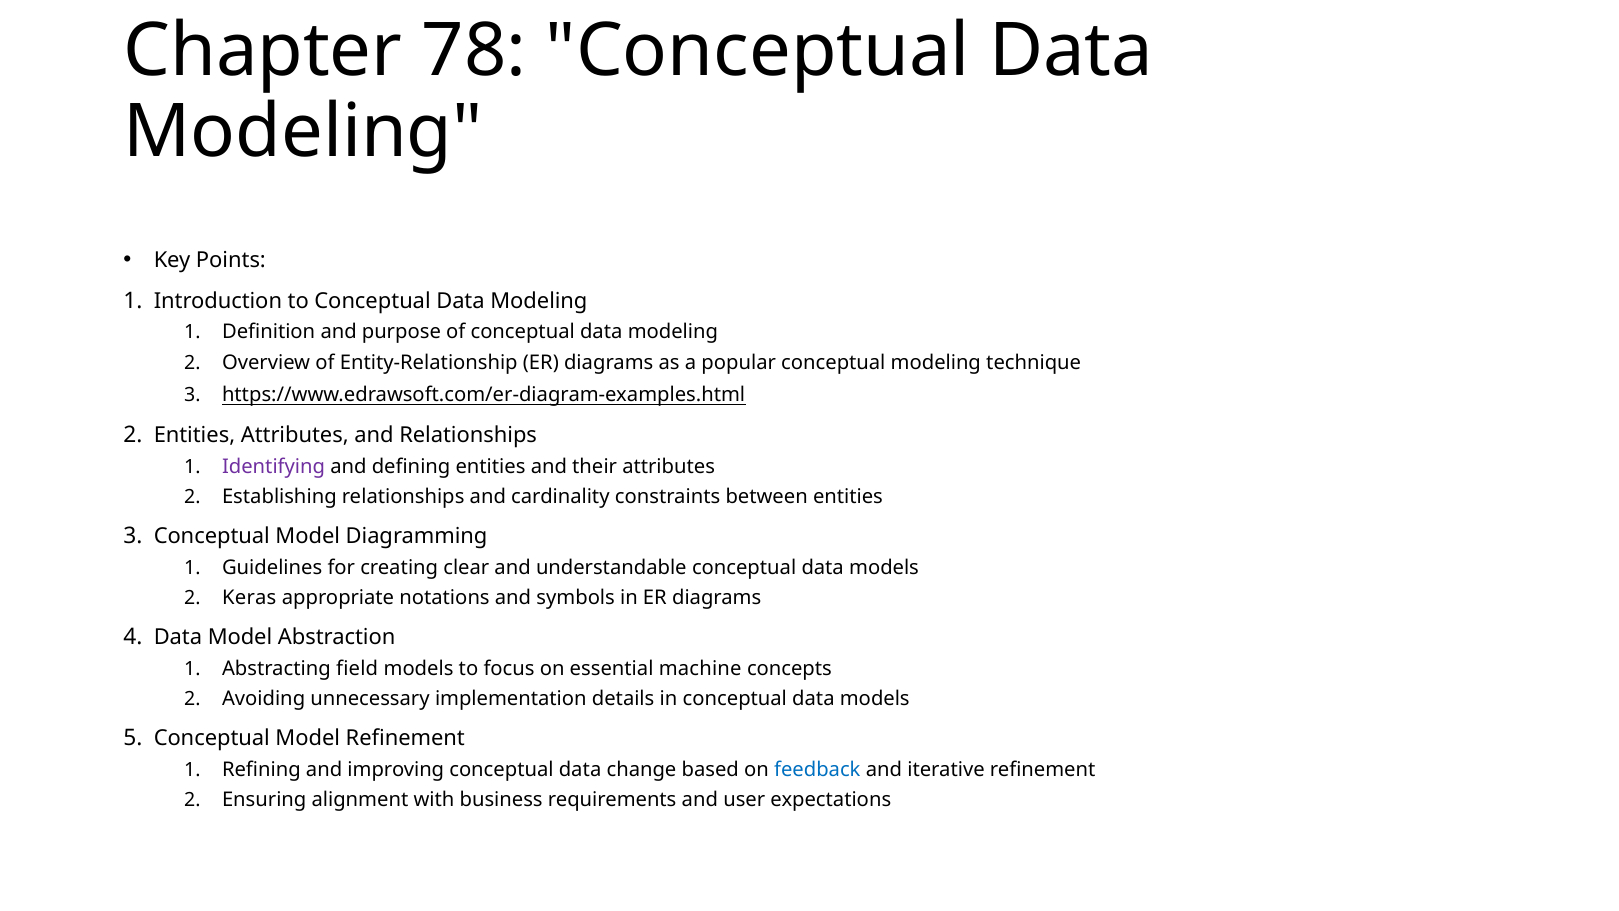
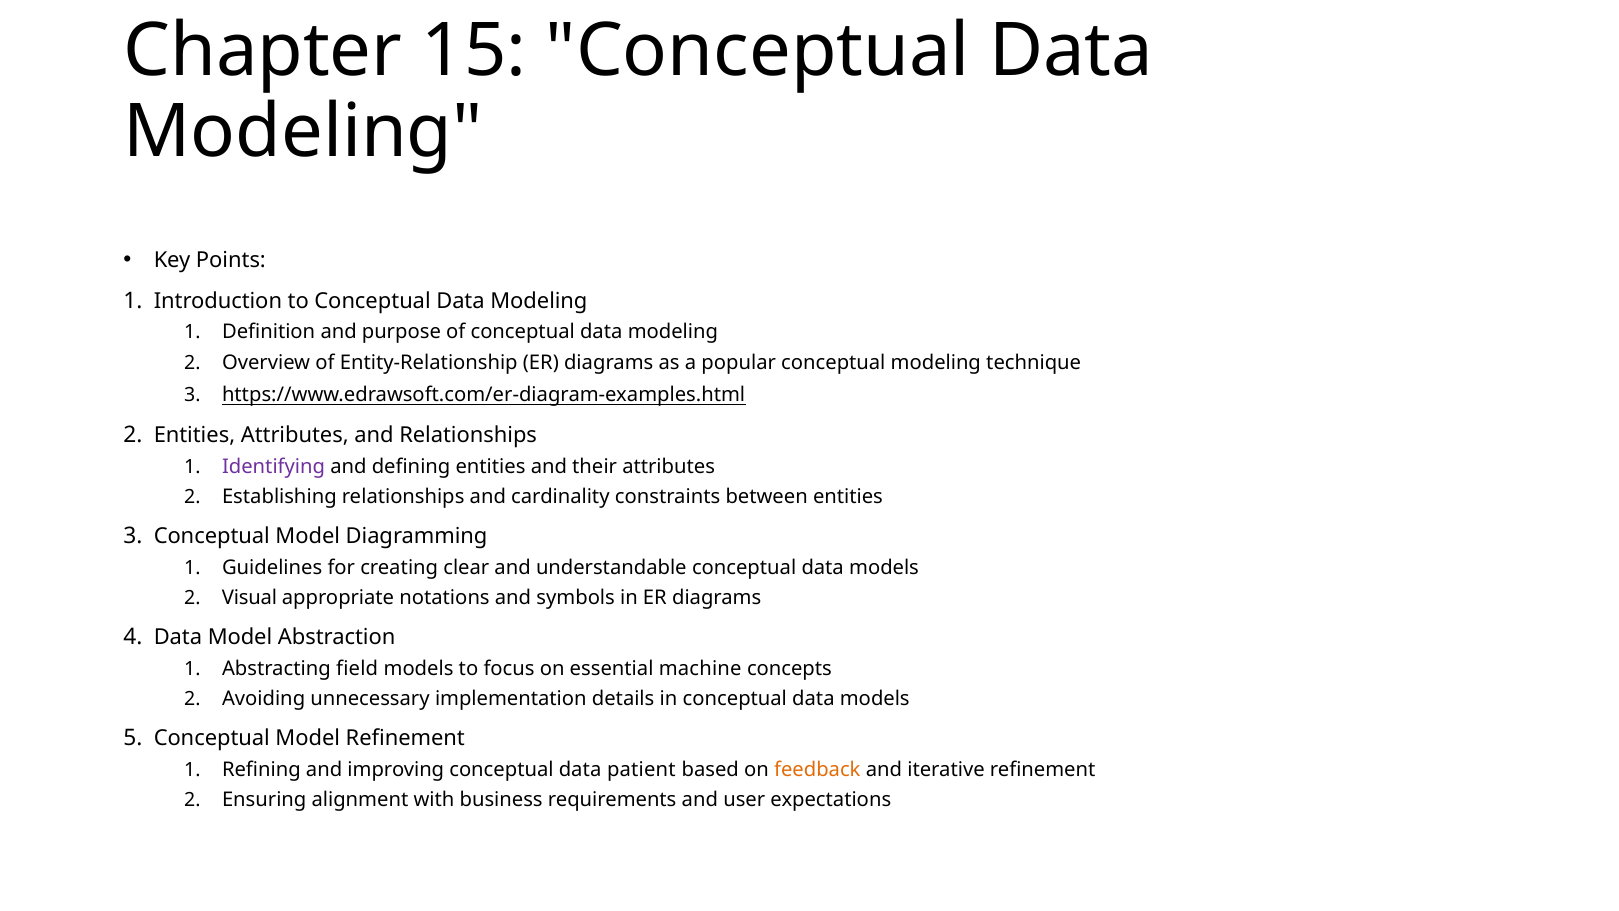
78: 78 -> 15
Keras: Keras -> Visual
change: change -> patient
feedback colour: blue -> orange
